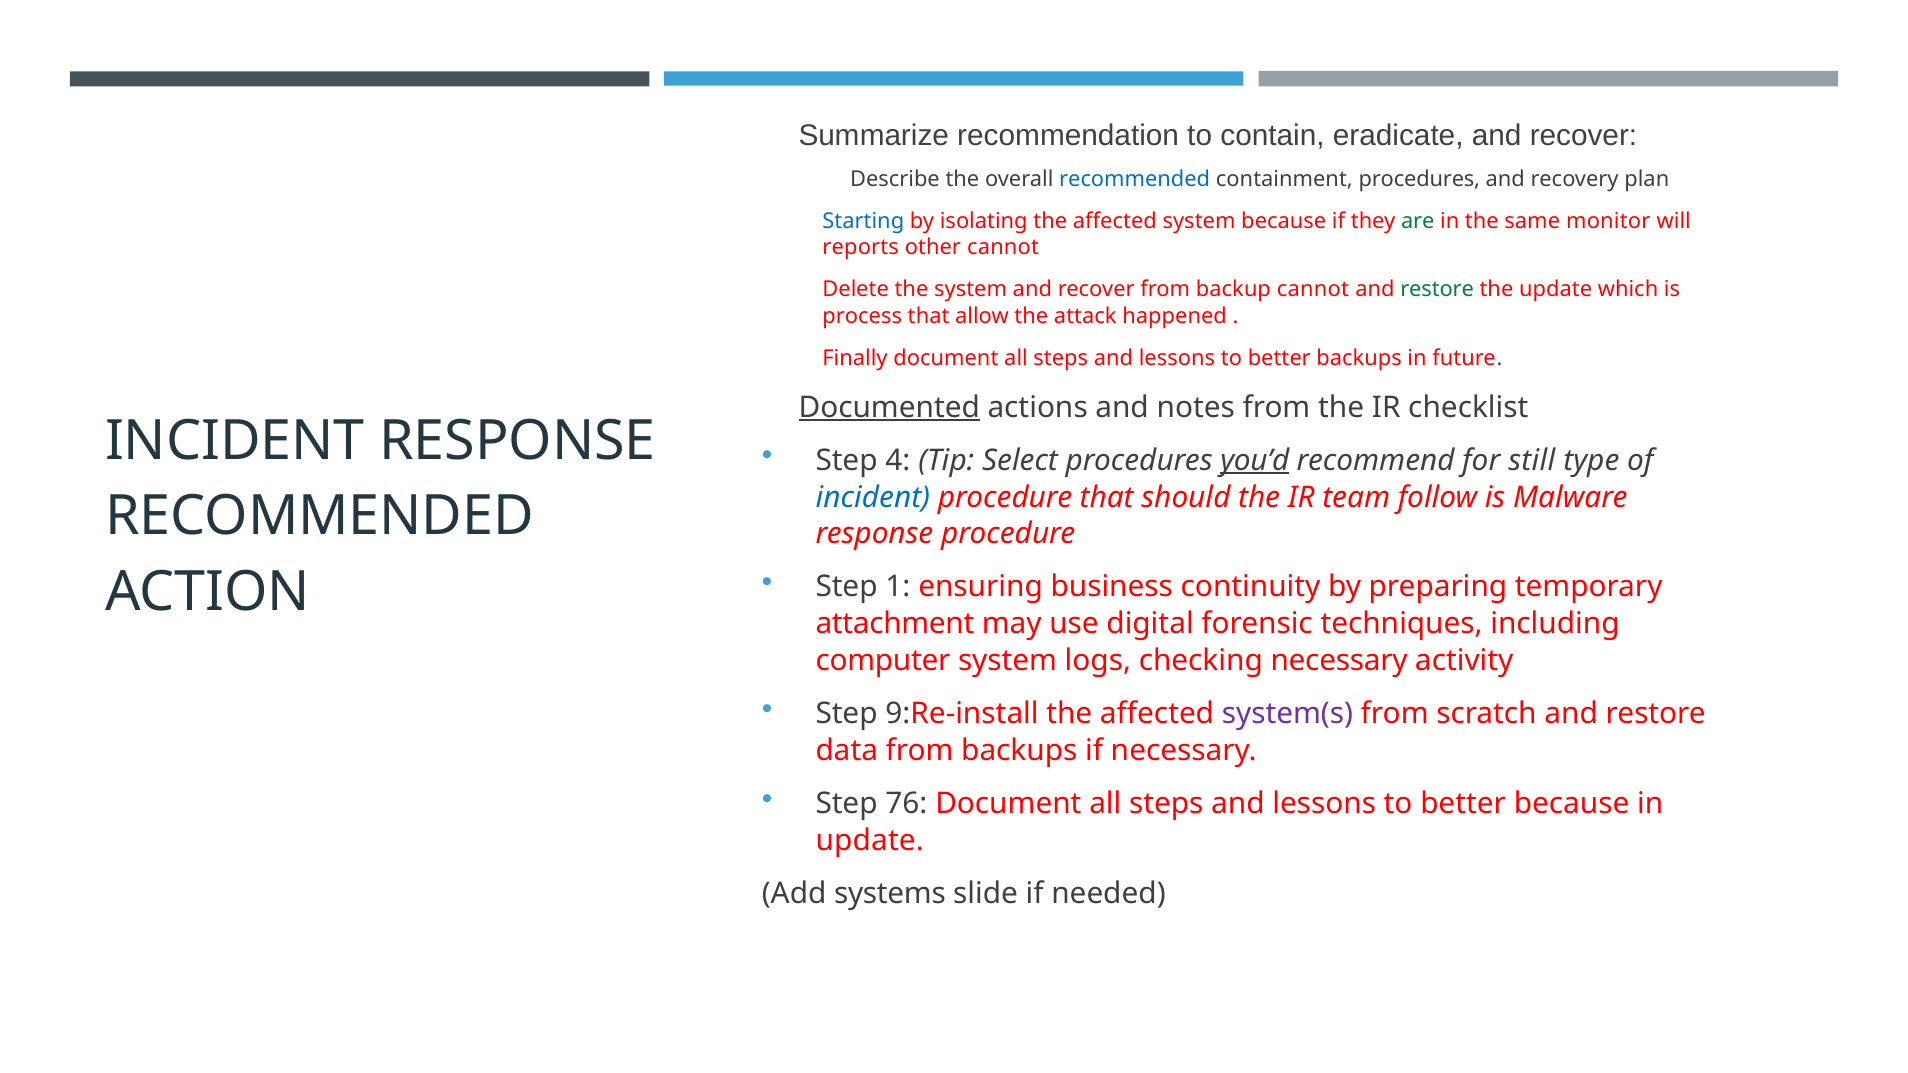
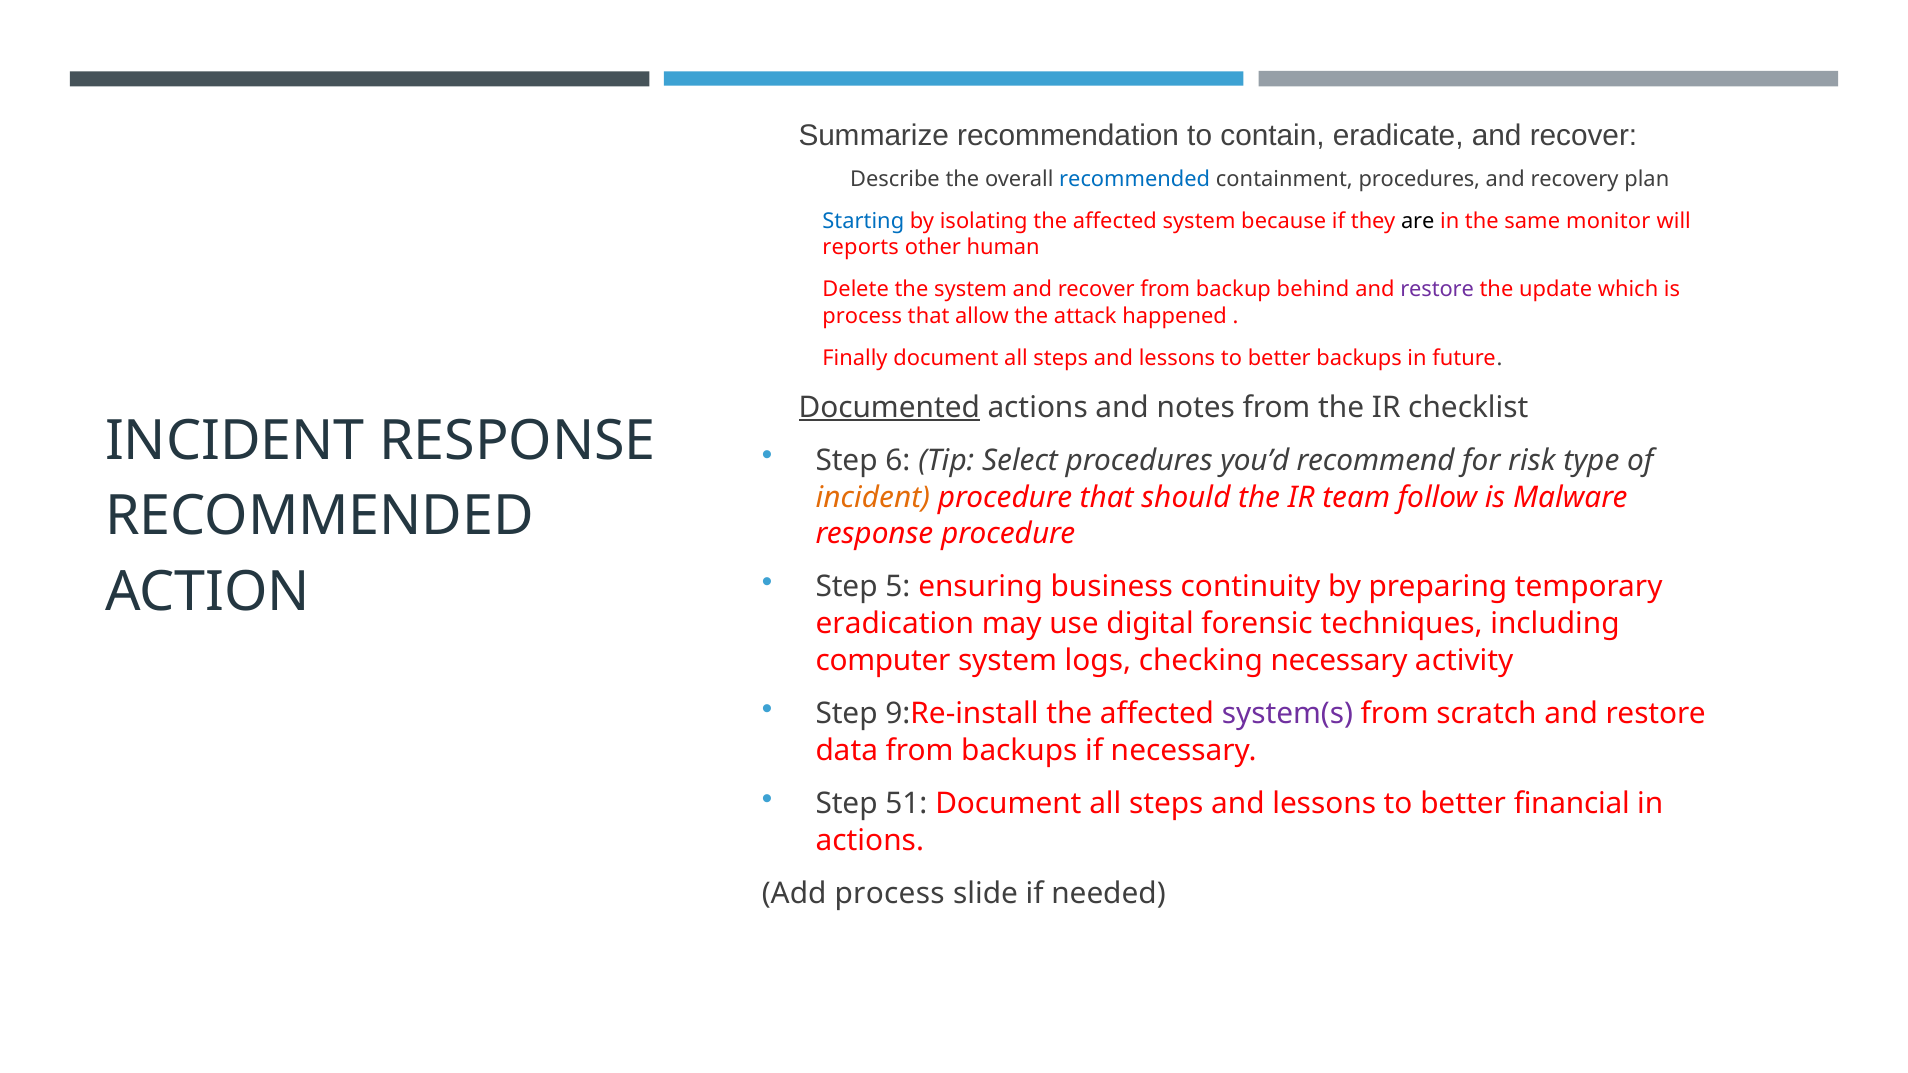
are colour: green -> black
other cannot: cannot -> human
backup cannot: cannot -> behind
restore at (1437, 290) colour: green -> purple
4: 4 -> 6
you’d underline: present -> none
still: still -> risk
incident at (873, 497) colour: blue -> orange
1: 1 -> 5
attachment: attachment -> eradication
76: 76 -> 51
better because: because -> financial
update at (870, 841): update -> actions
Add systems: systems -> process
